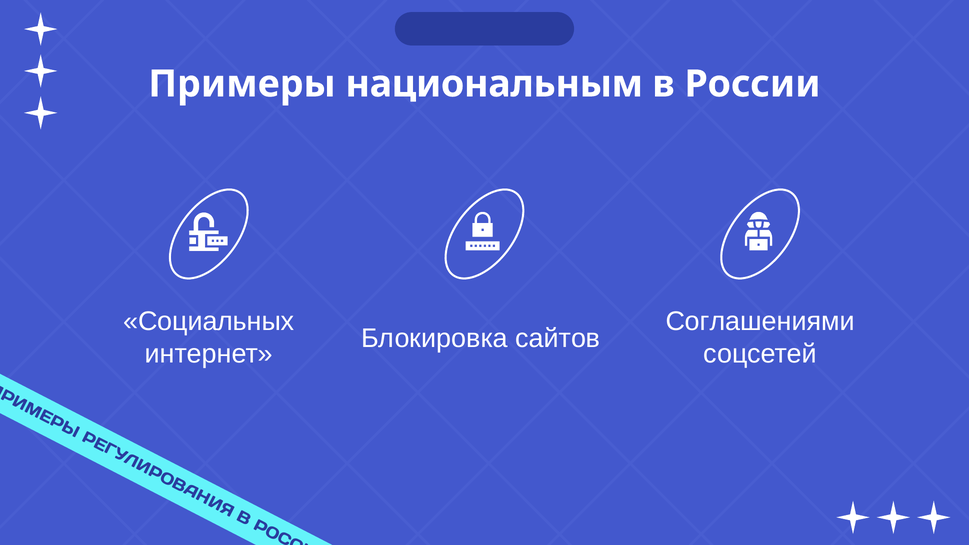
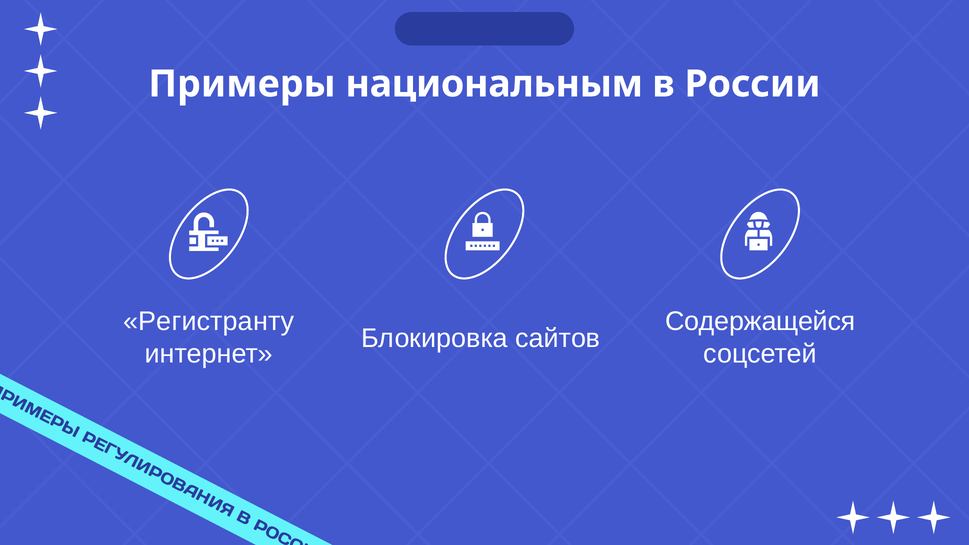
Социальных: Социальных -> Регистранту
Соглашениями: Соглашениями -> Содержащейся
